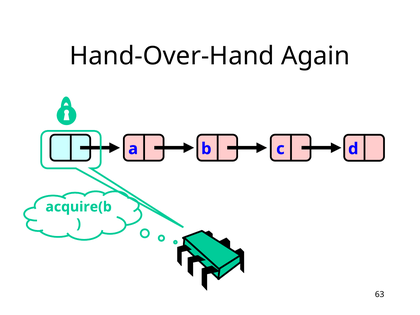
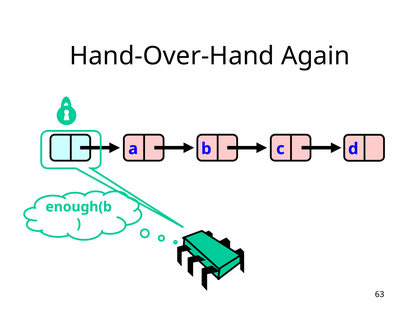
acquire(b: acquire(b -> enough(b
